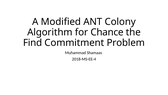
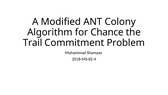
Find: Find -> Trail
